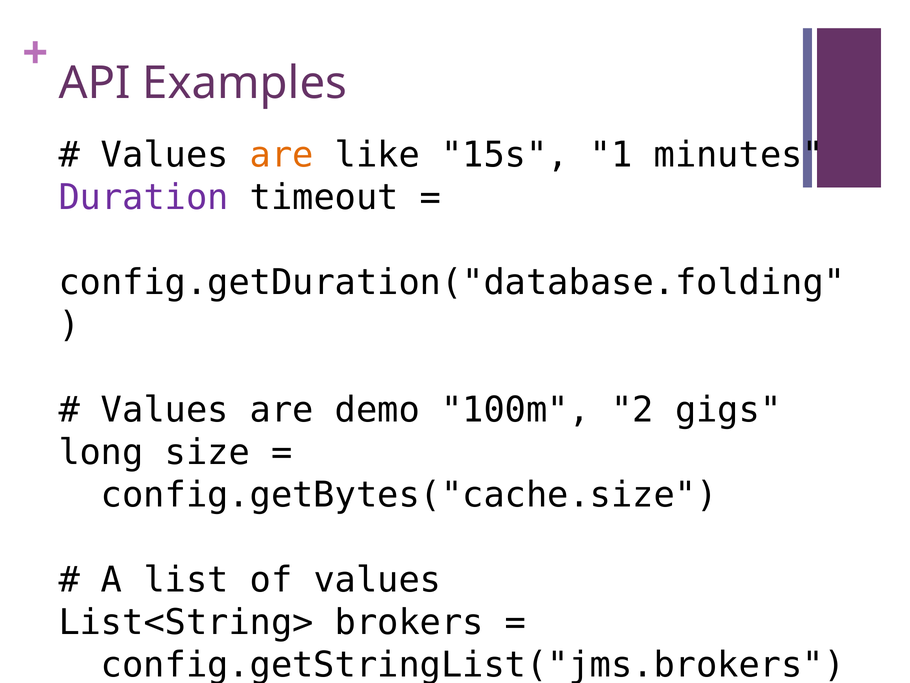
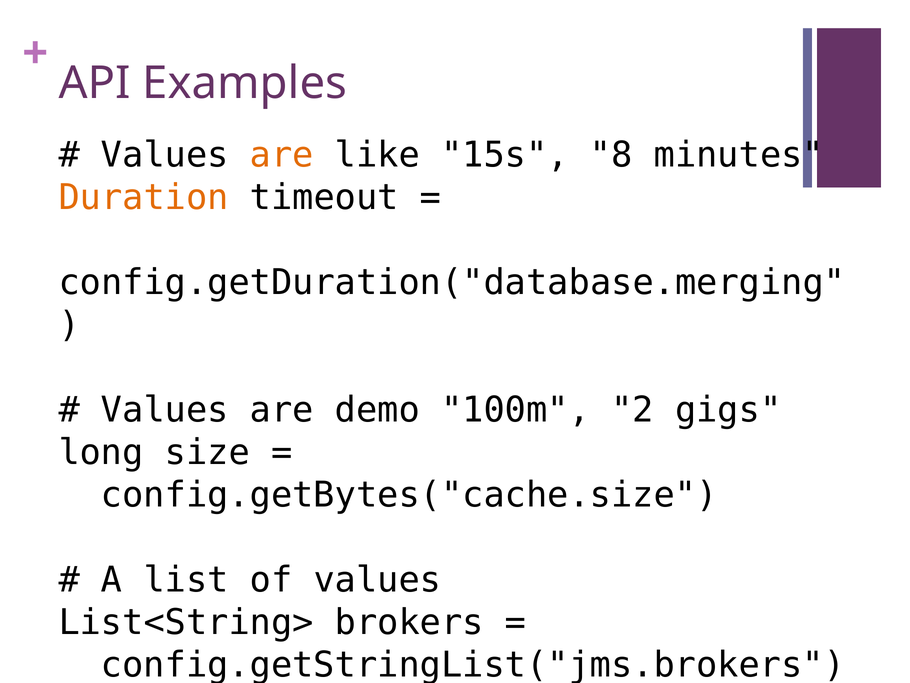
1: 1 -> 8
Duration colour: purple -> orange
config.getDuration("database.folding: config.getDuration("database.folding -> config.getDuration("database.merging
